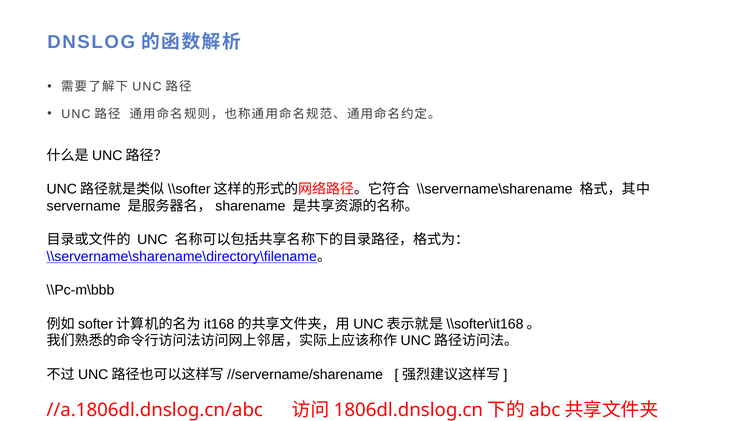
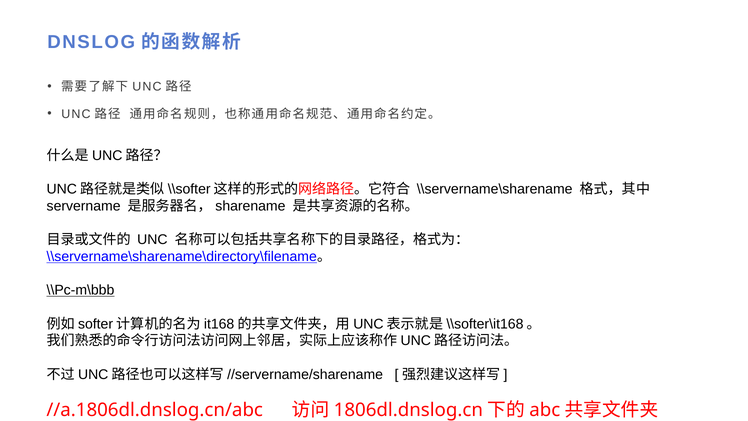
\\Pc-m\bbb underline: none -> present
